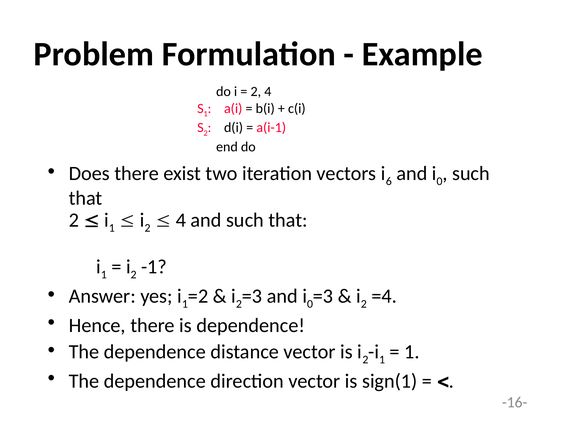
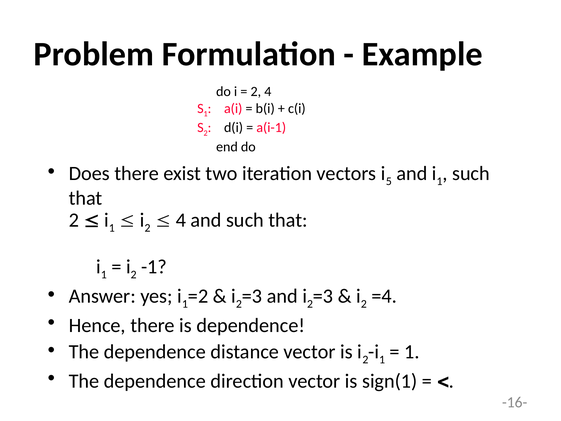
6: 6 -> 5
0 at (440, 181): 0 -> 1
0 at (310, 304): 0 -> 2
